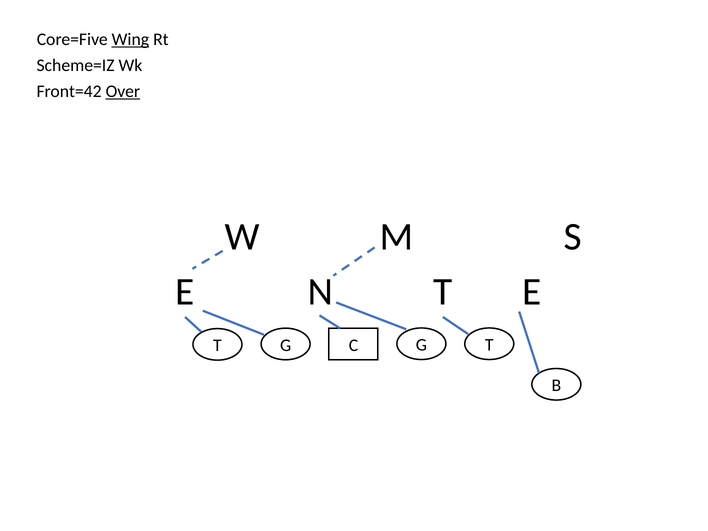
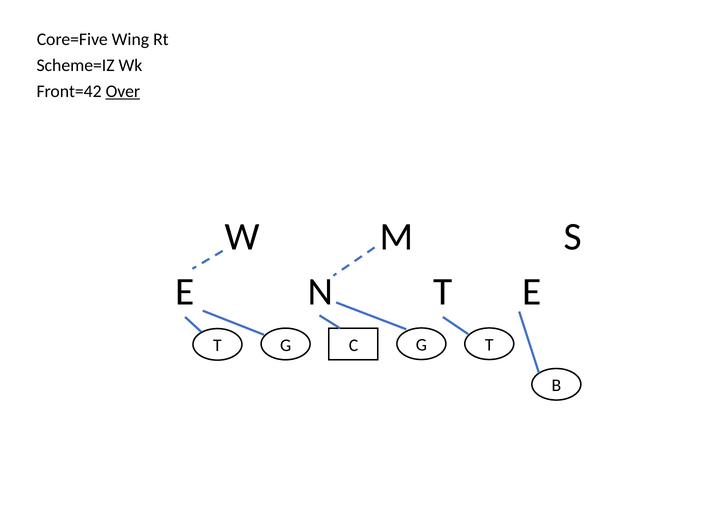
Wing underline: present -> none
